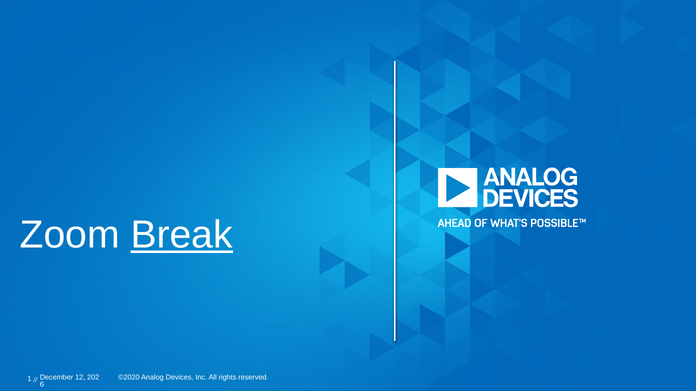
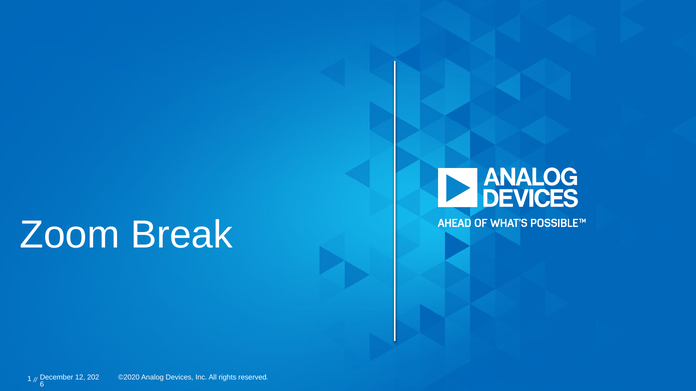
Break underline: present -> none
